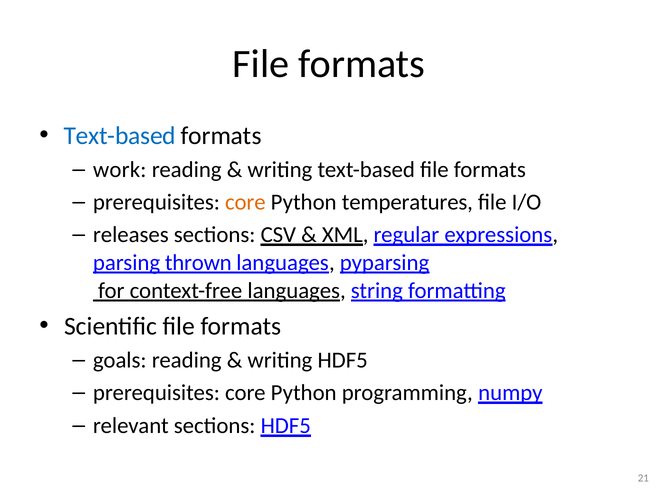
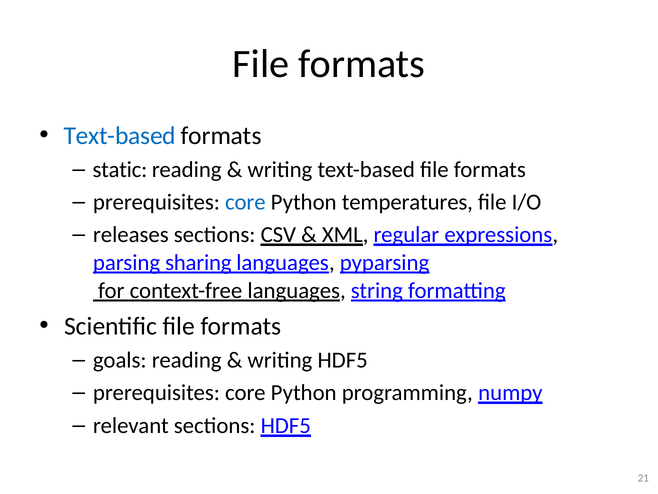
work: work -> static
core at (245, 202) colour: orange -> blue
thrown: thrown -> sharing
